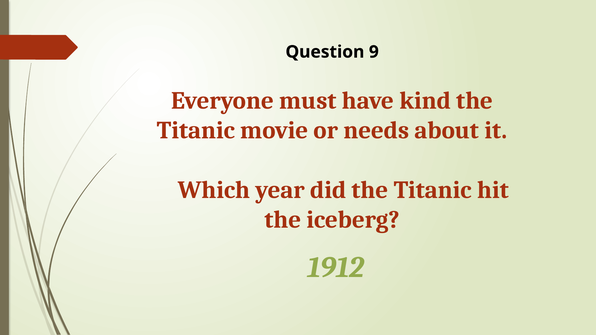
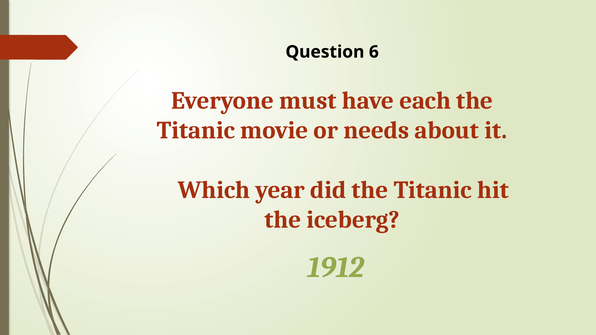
9: 9 -> 6
kind: kind -> each
